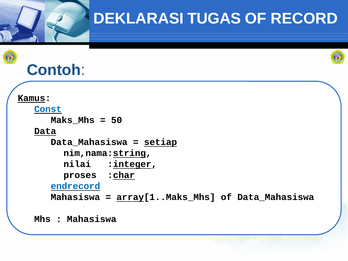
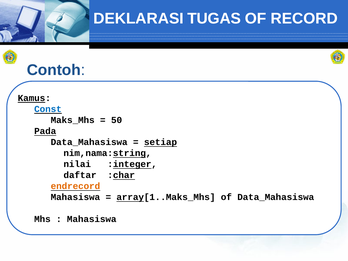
Data: Data -> Pada
proses: proses -> daftar
endrecord colour: blue -> orange
